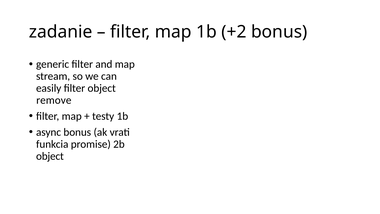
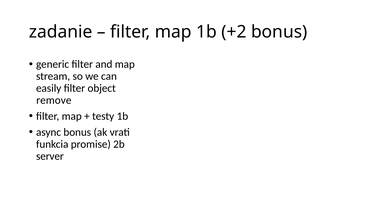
object at (50, 156): object -> server
